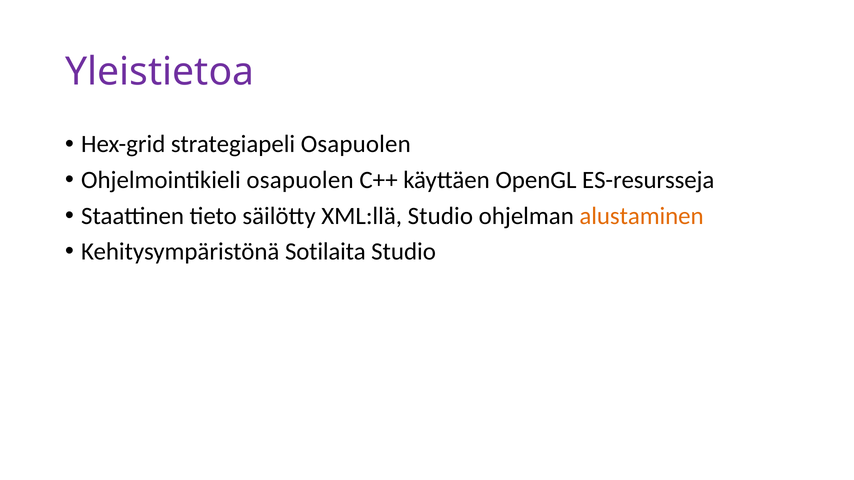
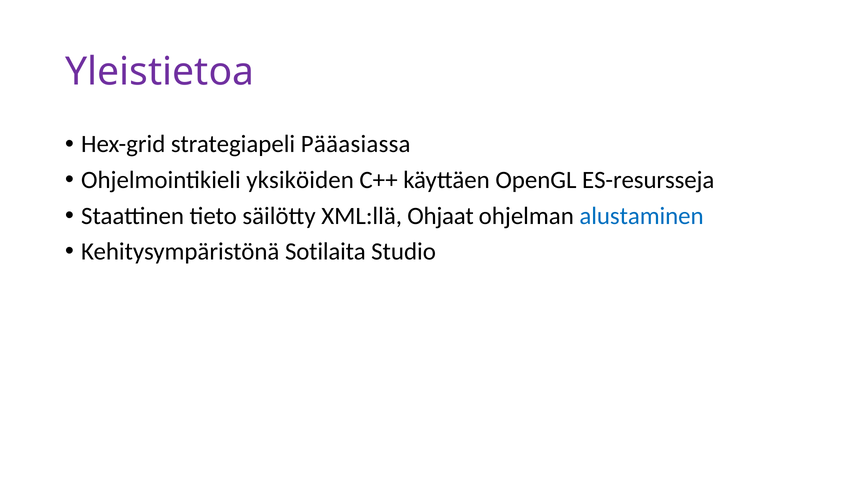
strategiapeli Osapuolen: Osapuolen -> Pääasiassa
Ohjelmointikieli osapuolen: osapuolen -> yksiköiden
XML:llä Studio: Studio -> Ohjaat
alustaminen colour: orange -> blue
